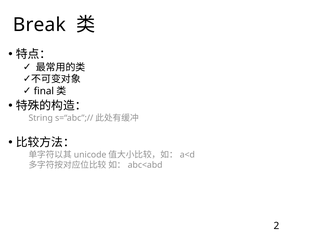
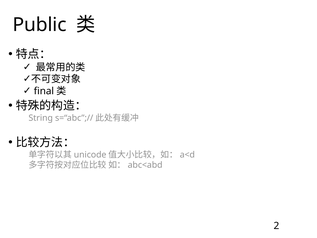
Break: Break -> Public
